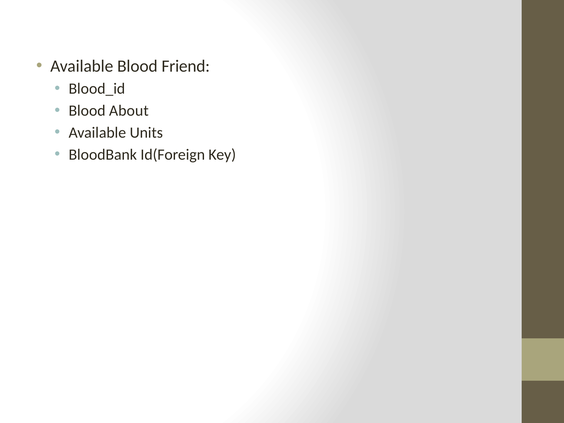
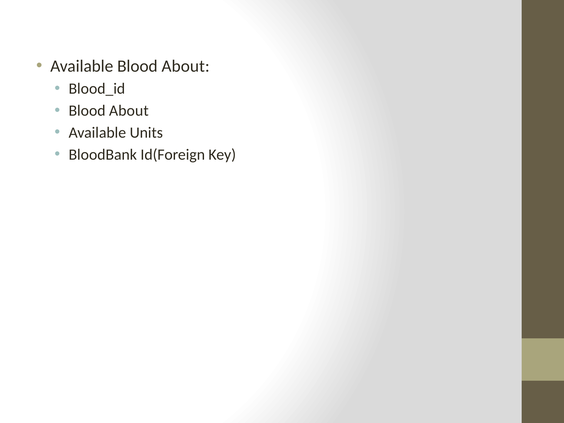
Available Blood Friend: Friend -> About
